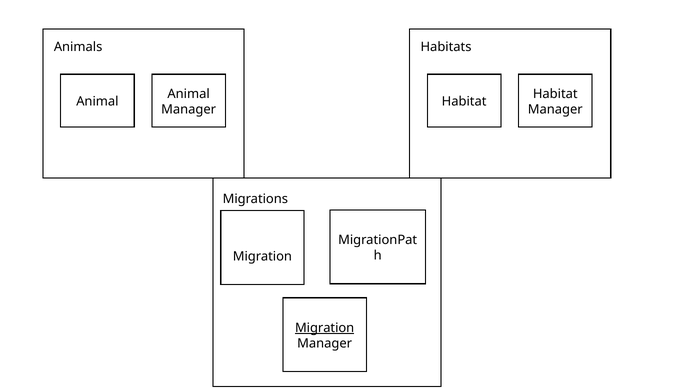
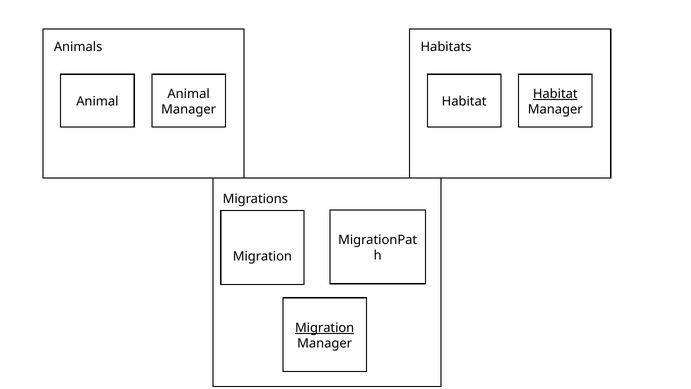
Habitat at (555, 94) underline: none -> present
